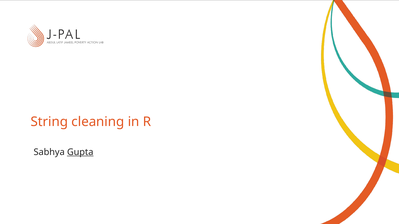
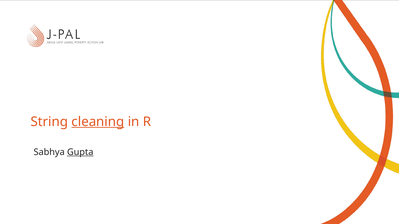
cleaning underline: none -> present
